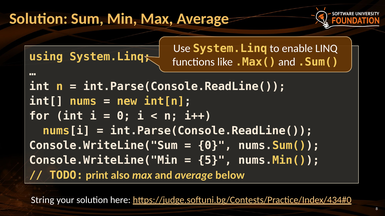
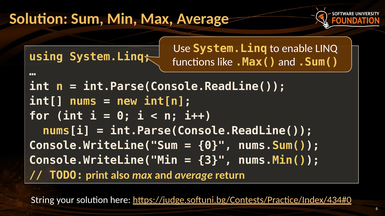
5: 5 -> 3
below: below -> return
